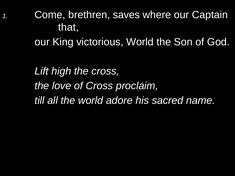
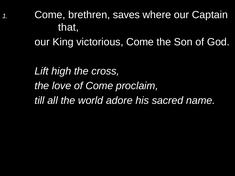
victorious World: World -> Come
of Cross: Cross -> Come
